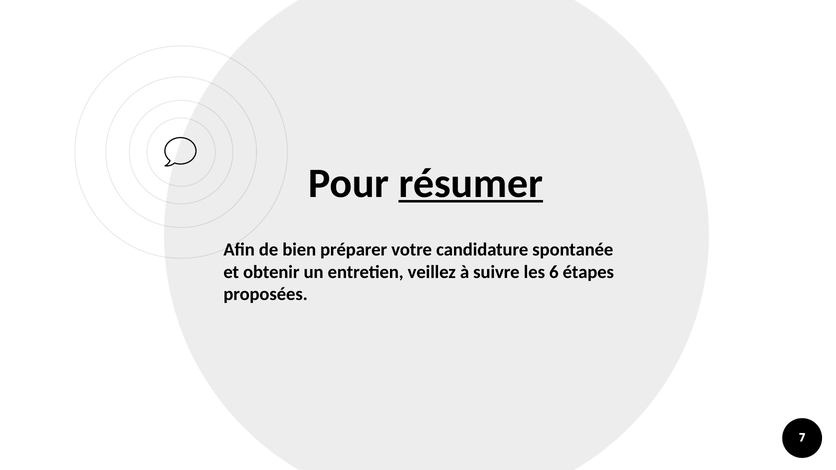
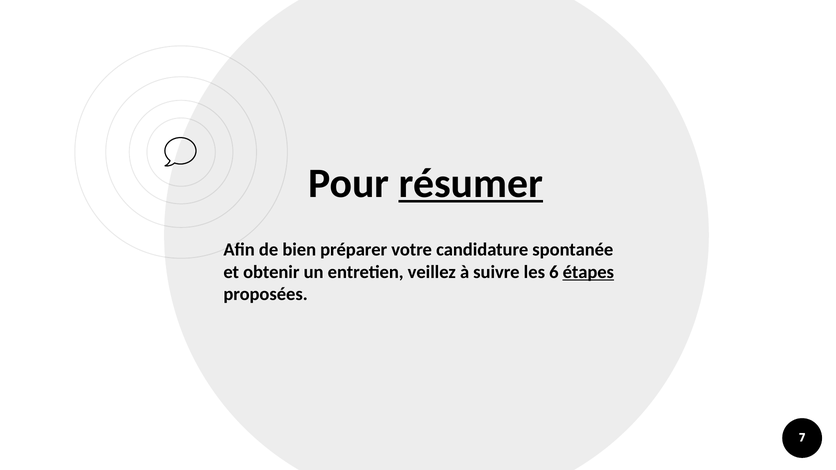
étapes underline: none -> present
